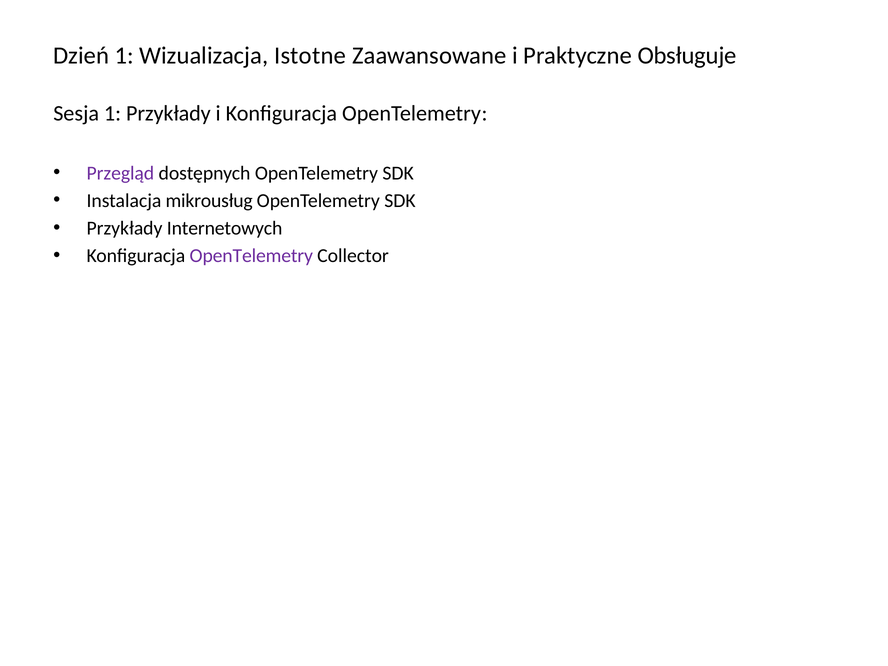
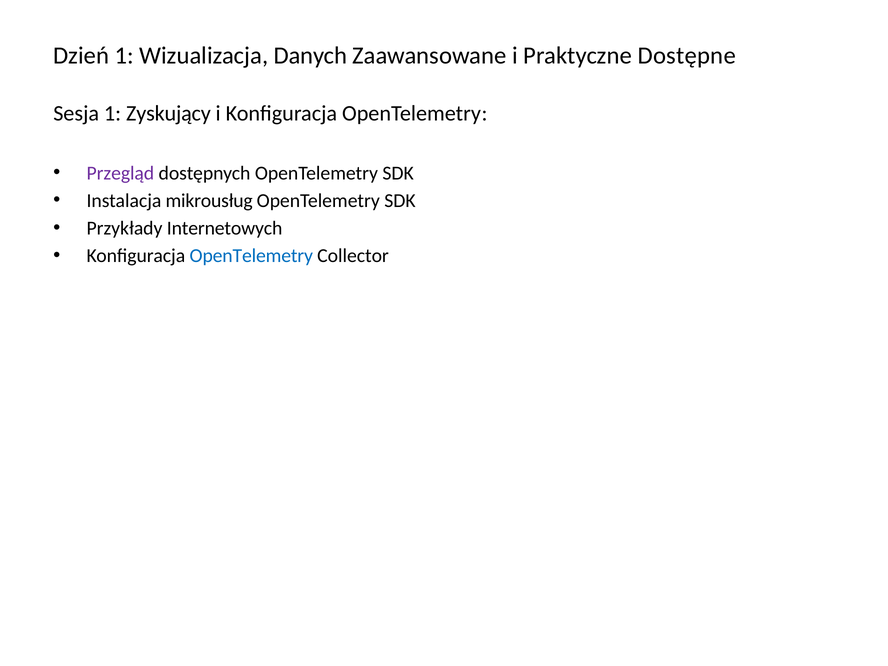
Istotne: Istotne -> Danych
Obsługuje: Obsługuje -> Dostępne
1 Przykłady: Przykłady -> Zyskujący
OpenTelemetry at (251, 256) colour: purple -> blue
